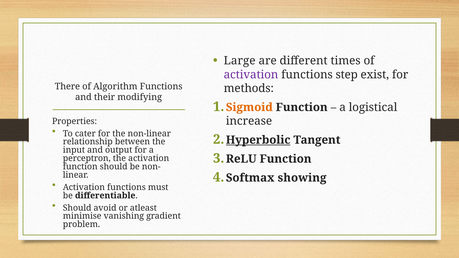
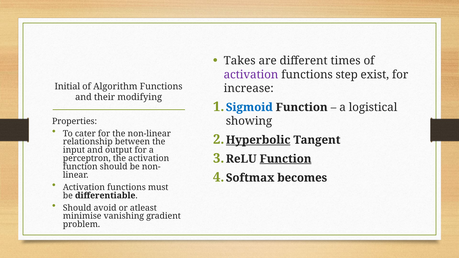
Large: Large -> Takes
There: There -> Initial
methods: methods -> increase
Sigmoid colour: orange -> blue
increase: increase -> showing
Function at (286, 159) underline: none -> present
showing: showing -> becomes
